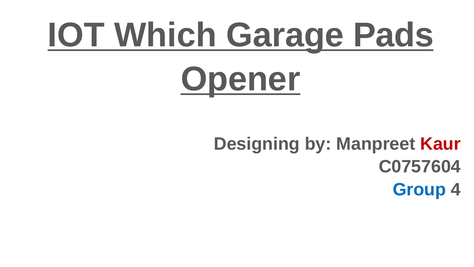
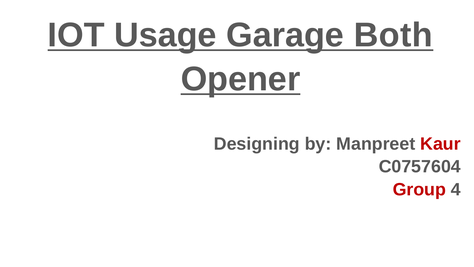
Which: Which -> Usage
Pads: Pads -> Both
Group colour: blue -> red
